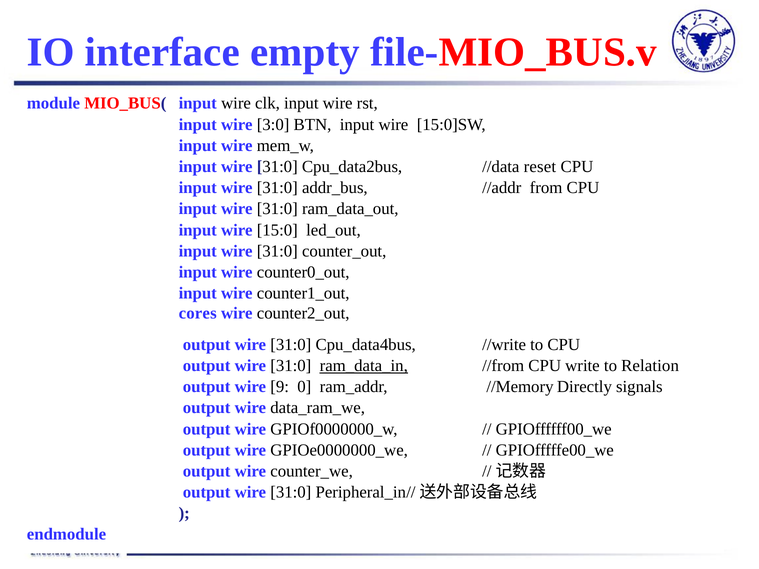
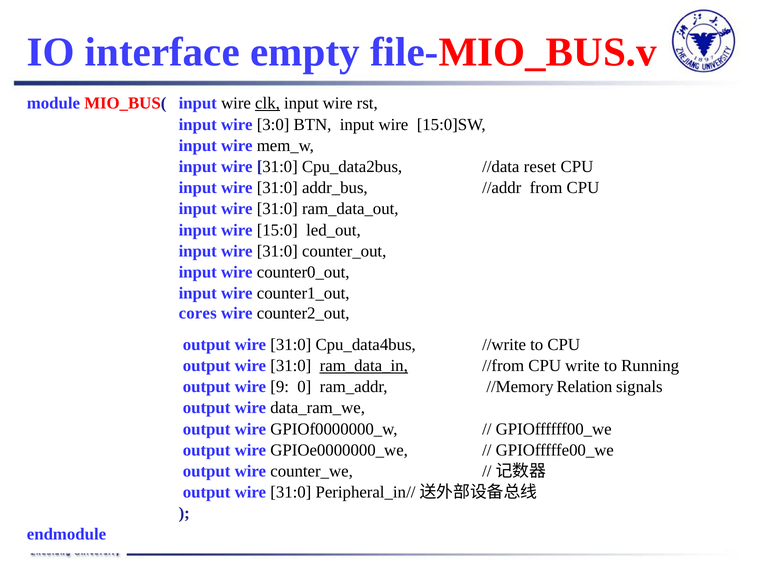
clk underline: none -> present
Relation: Relation -> Running
Directly: Directly -> Relation
